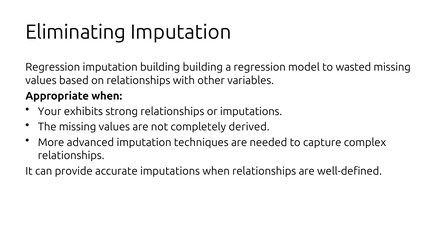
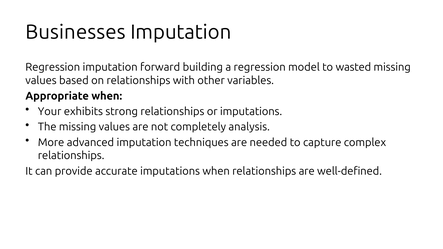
Eliminating: Eliminating -> Businesses
imputation building: building -> forward
derived: derived -> analysis
